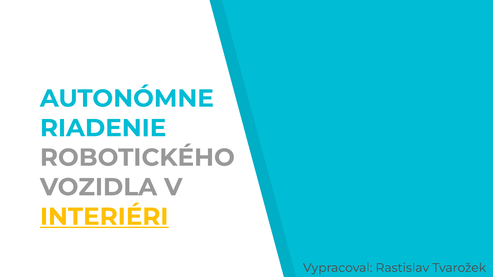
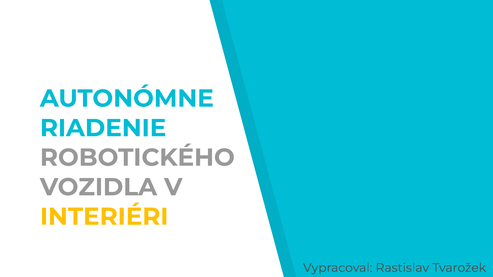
INTERIÉRI underline: present -> none
